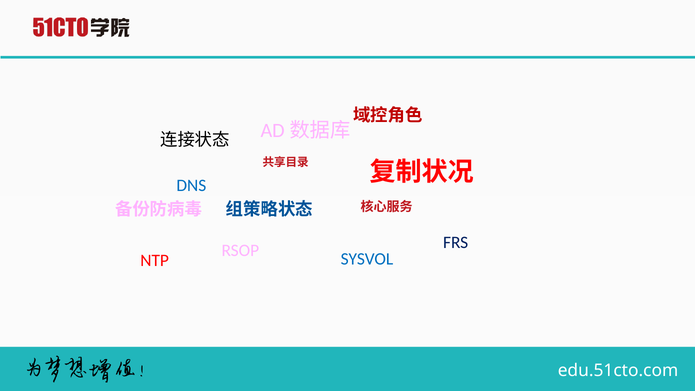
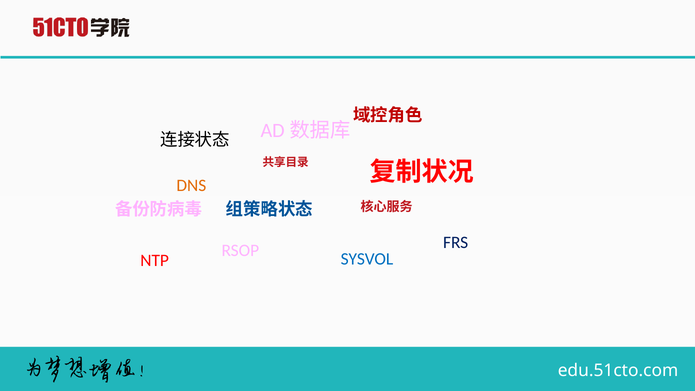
DNS colour: blue -> orange
